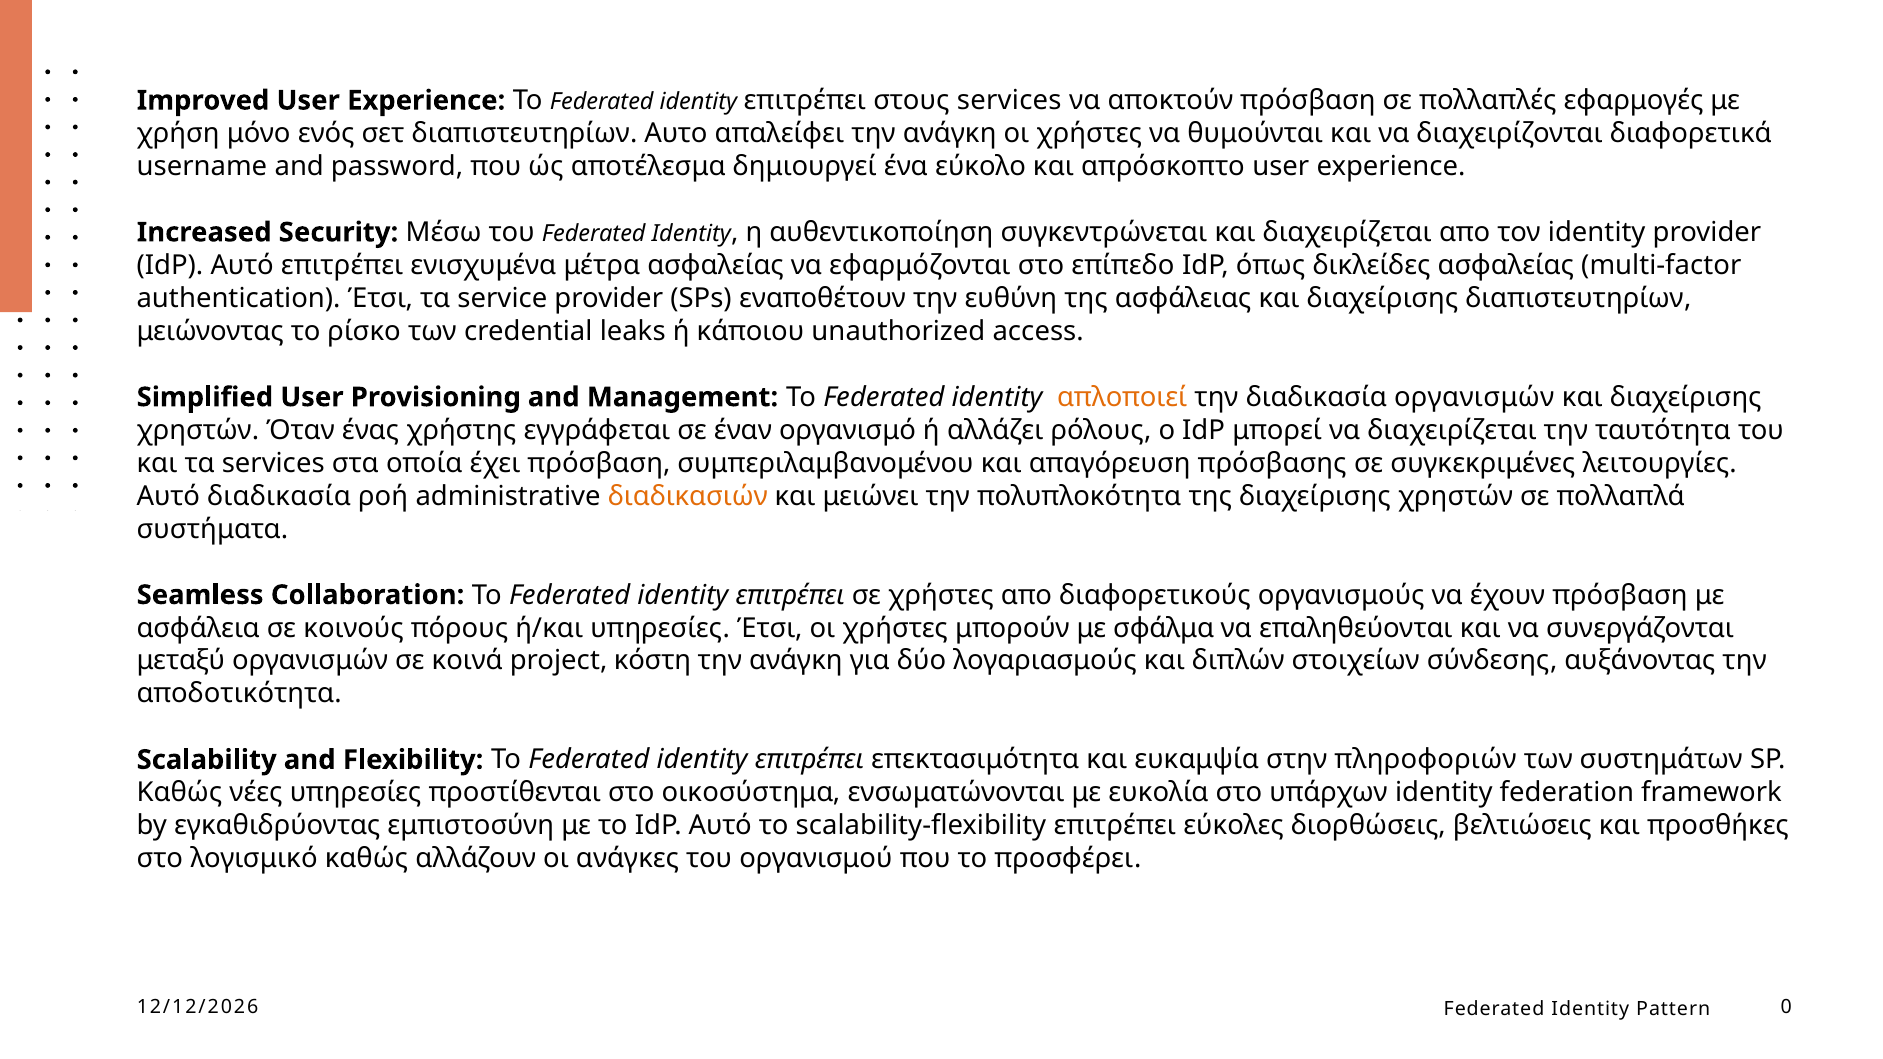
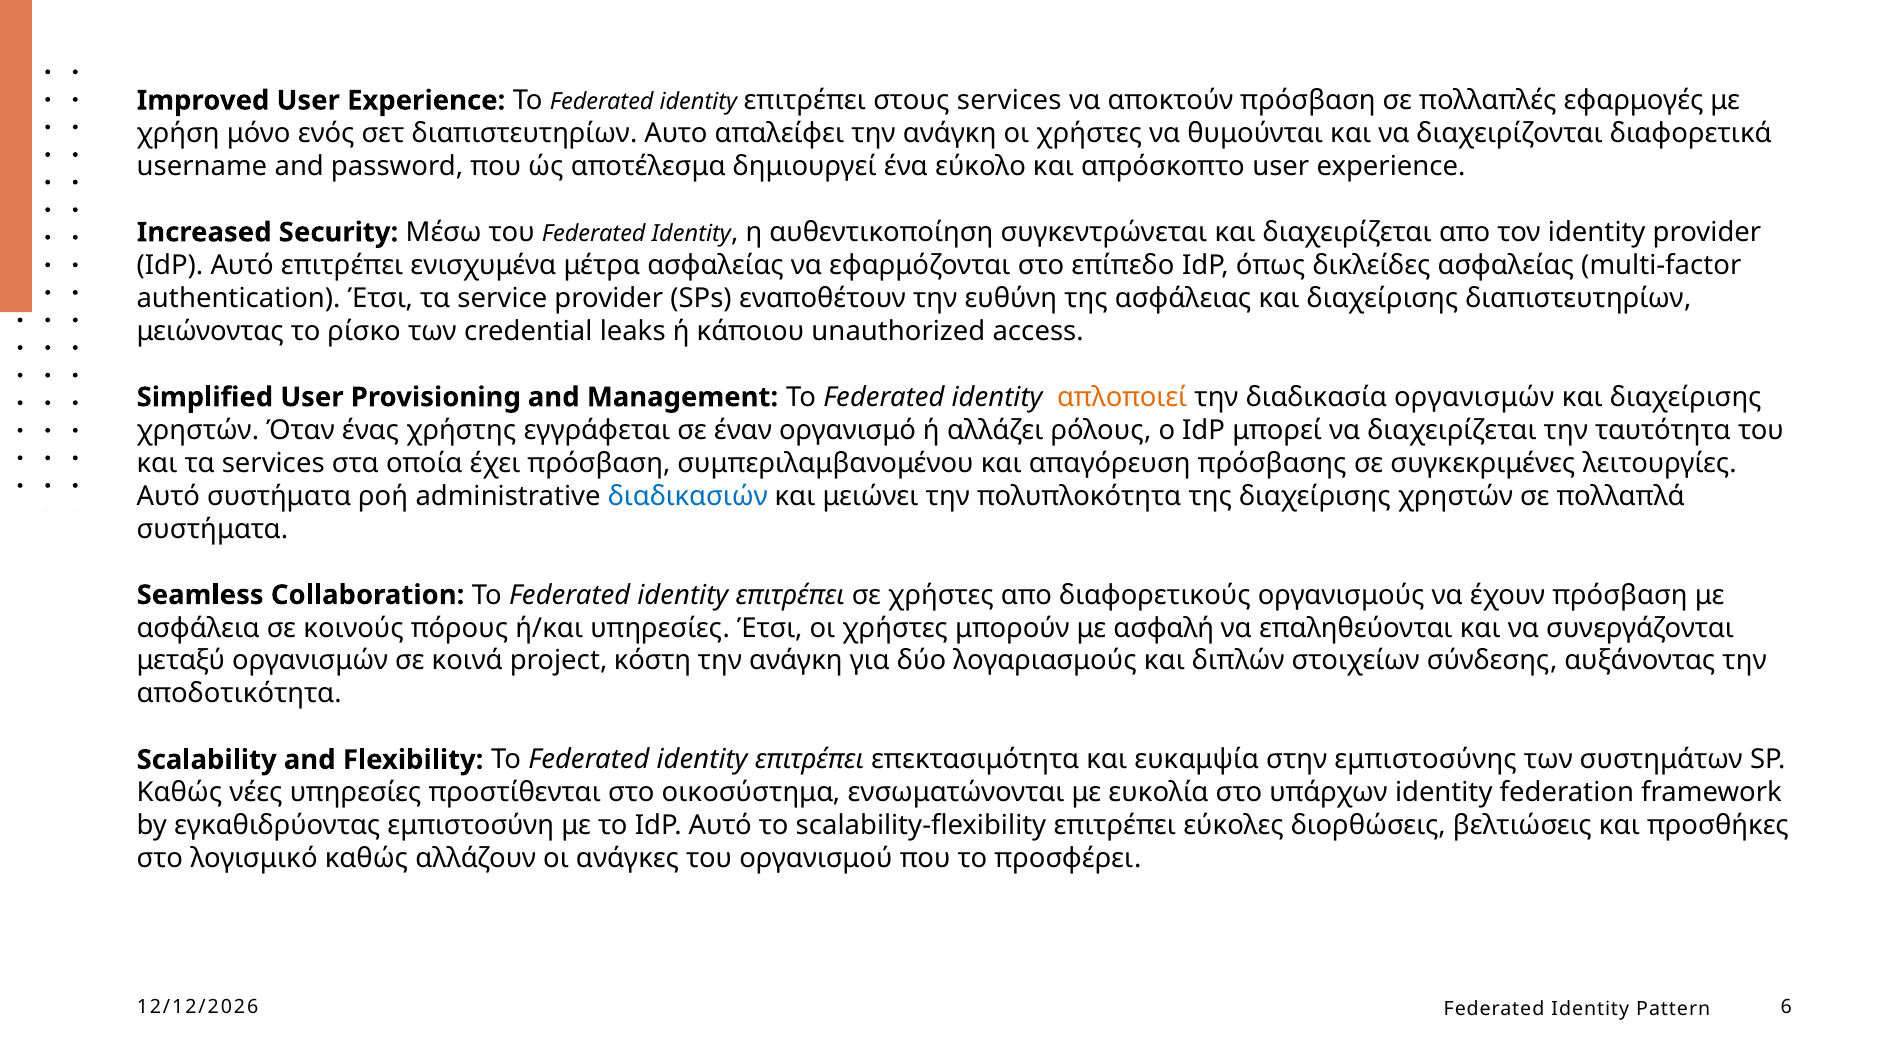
Αυτό διαδικασία: διαδικασία -> συστήματα
διαδικασιών colour: orange -> blue
σφάλμα: σφάλμα -> ασφαλή
πληροφοριών: πληροφοριών -> εμπιστοσύνης
0: 0 -> 6
